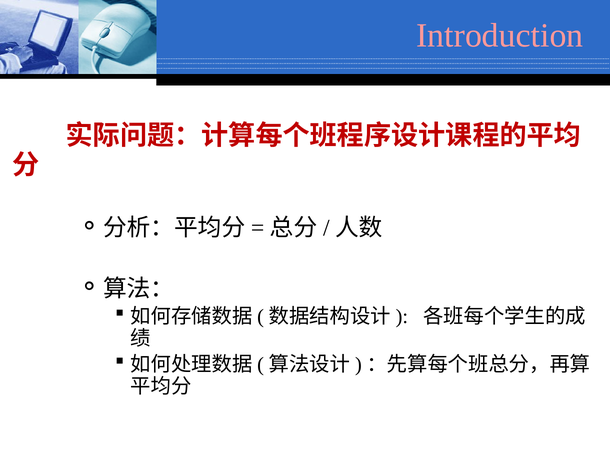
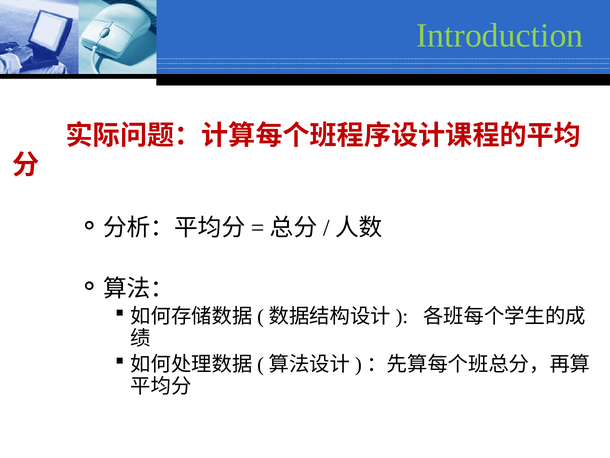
Introduction colour: pink -> light green
